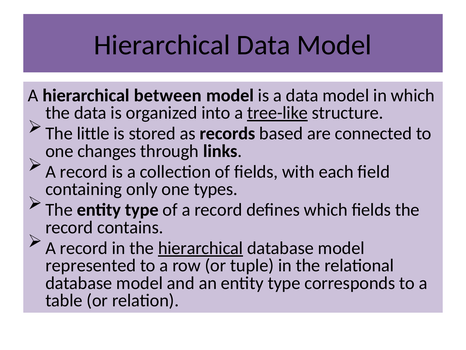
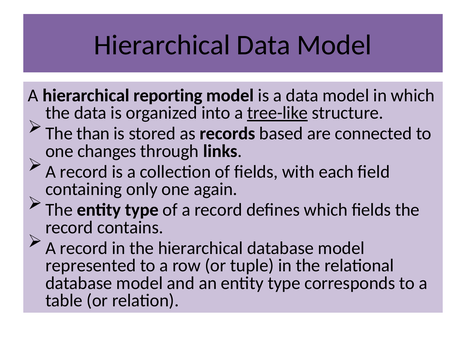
between: between -> reporting
little: little -> than
types: types -> again
hierarchical at (201, 248) underline: present -> none
